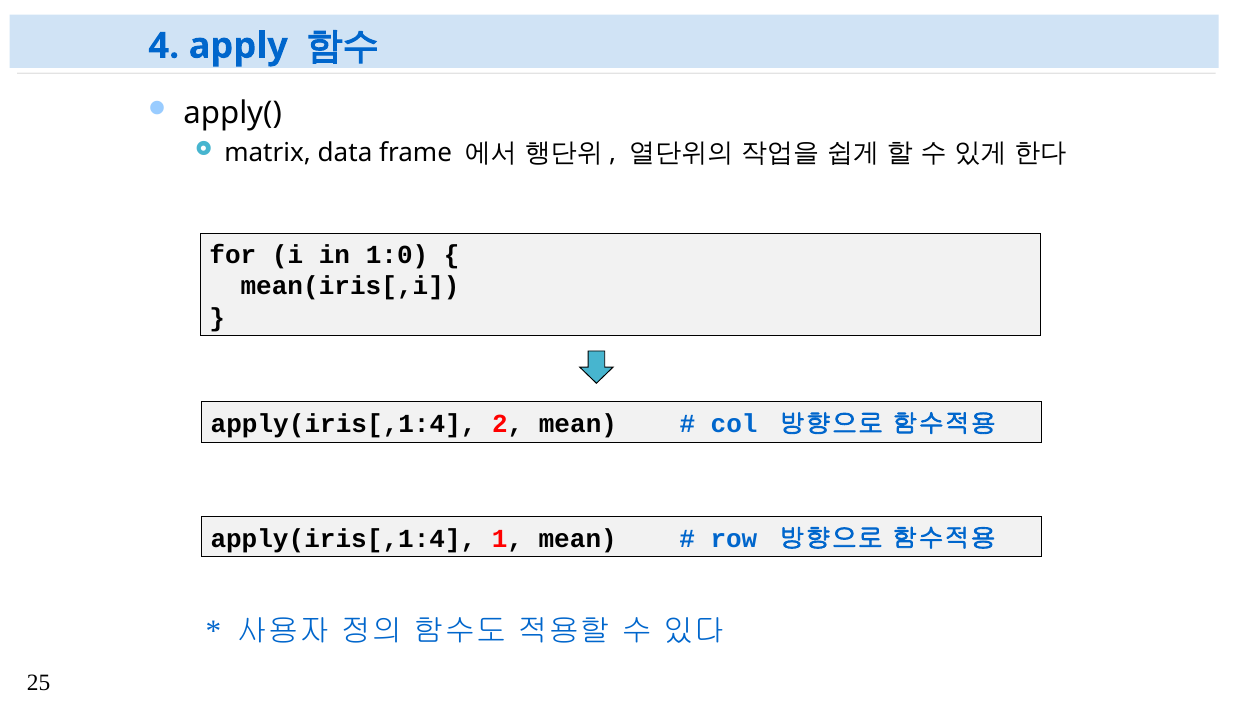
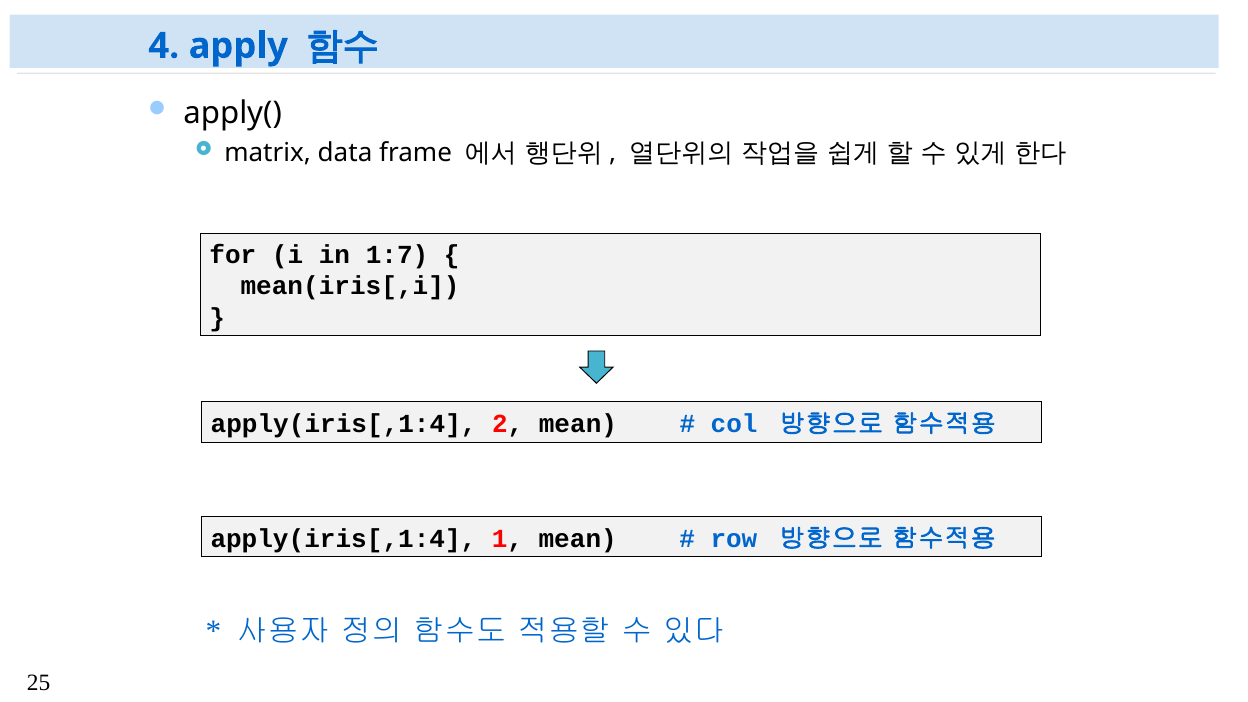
1:0: 1:0 -> 1:7
